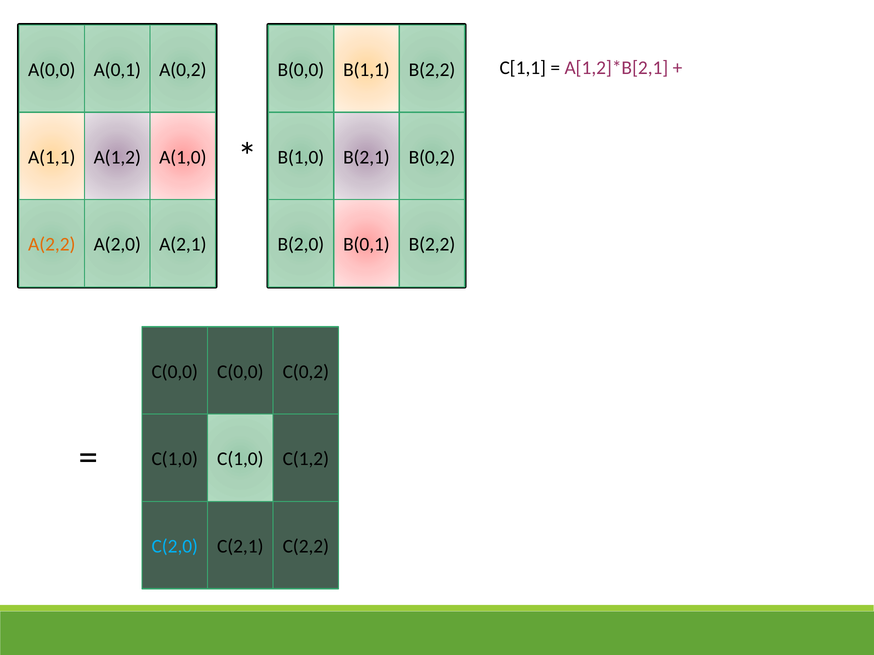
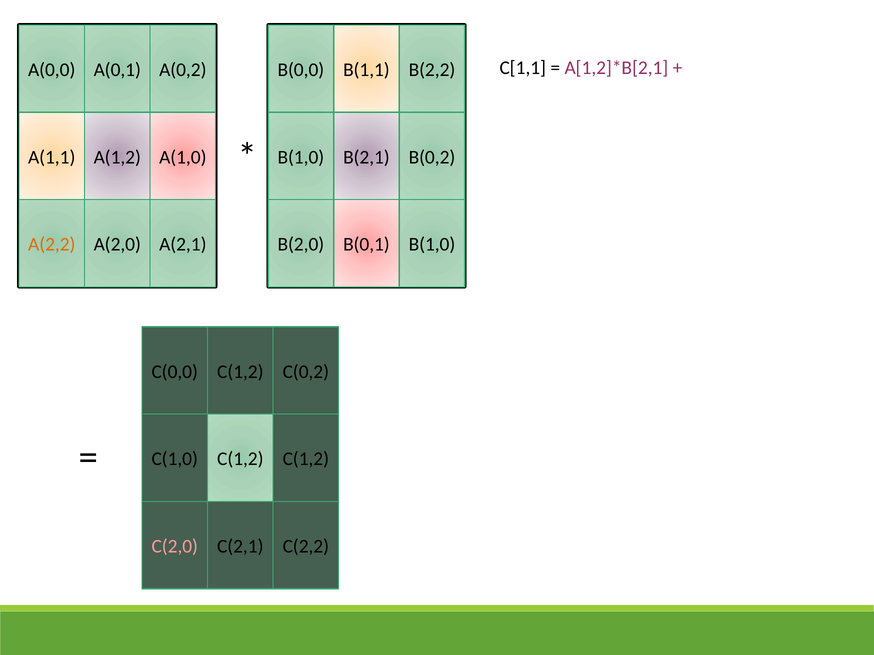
B(2,2 at (432, 245): B(2,2 -> B(1,0
C(0,0 C(0,0: C(0,0 -> C(1,2
C(1,0 at (240, 459): C(1,0 -> C(1,2
C(2,0 colour: light blue -> pink
